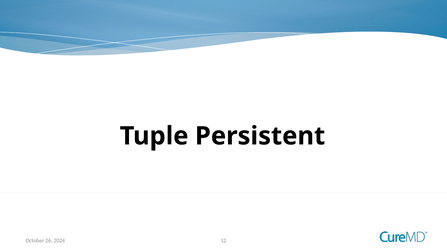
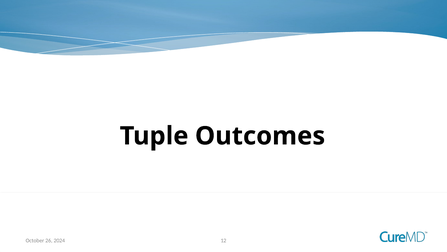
Persistent: Persistent -> Outcomes
